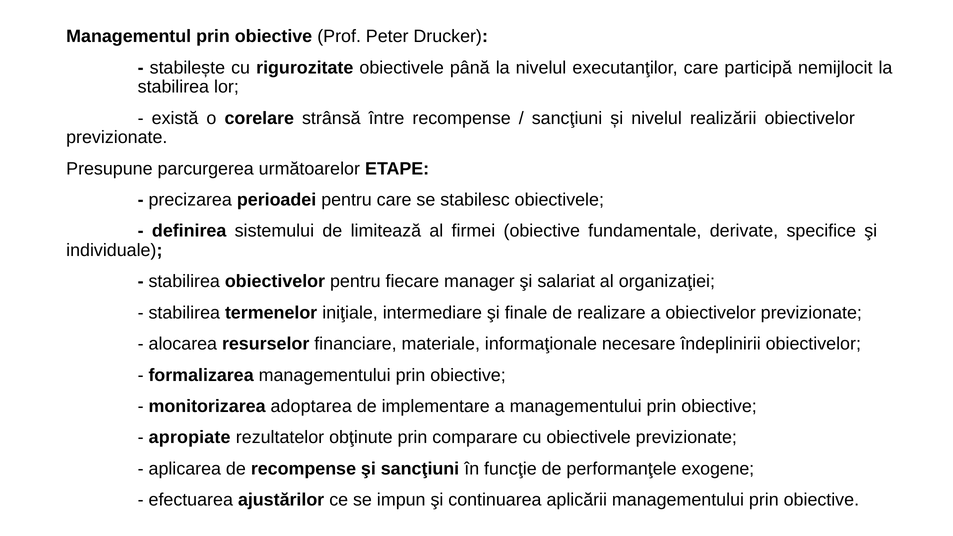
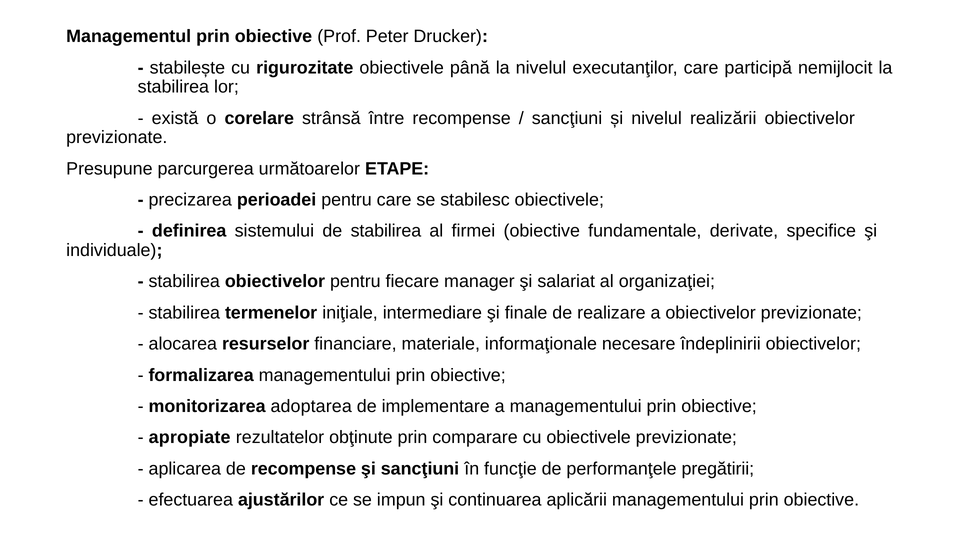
de limitează: limitează -> stabilirea
exogene: exogene -> pregătirii
